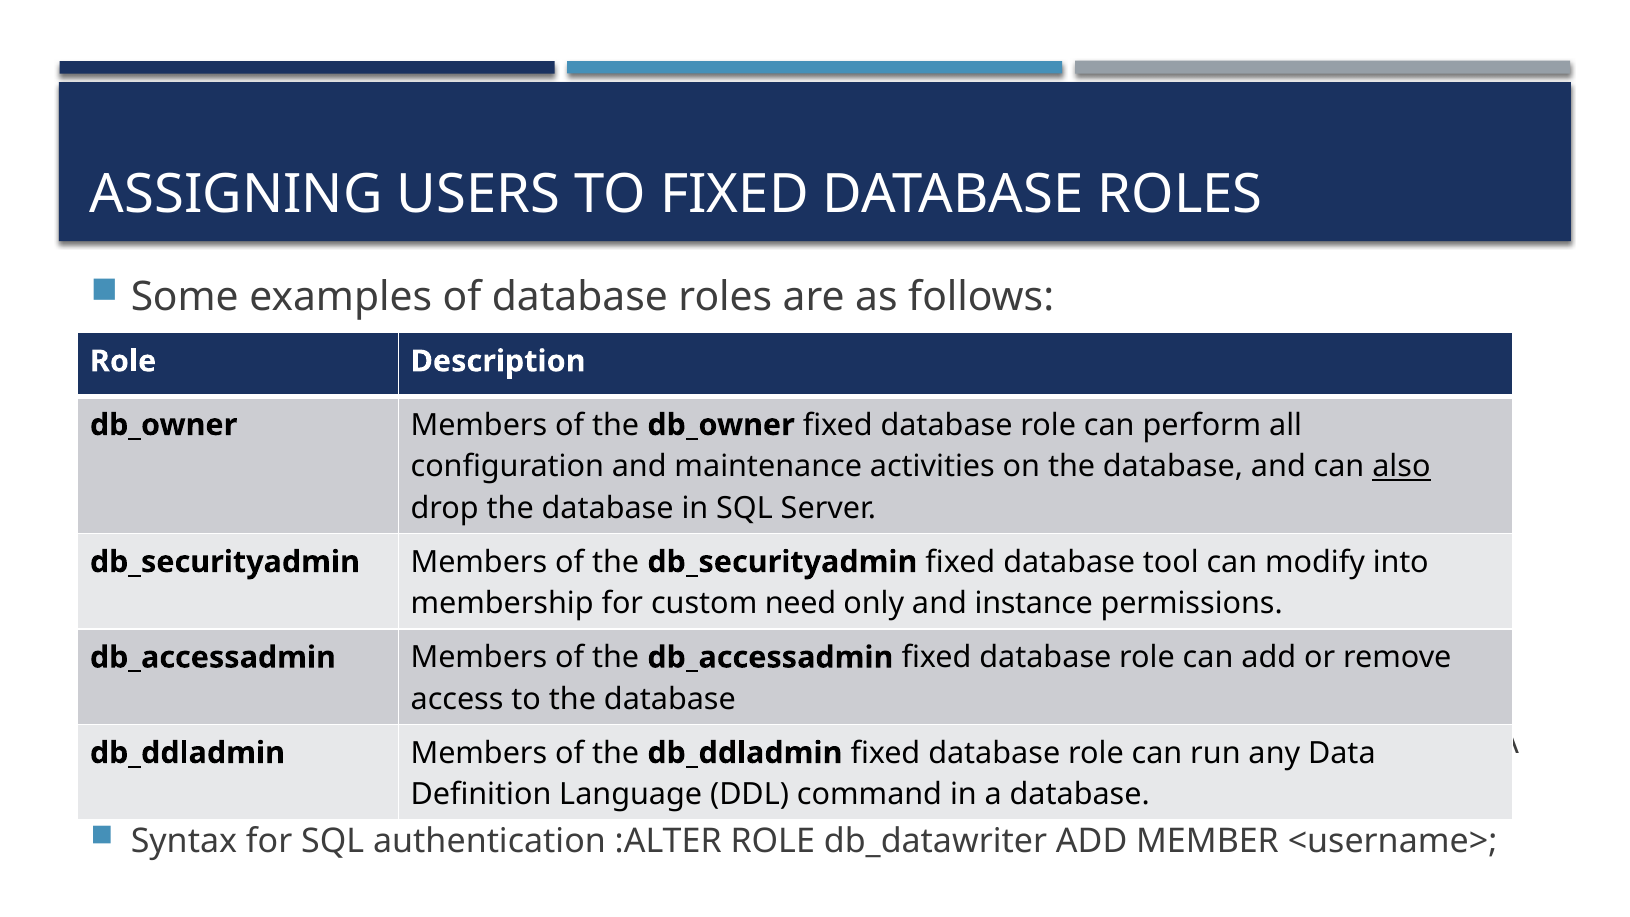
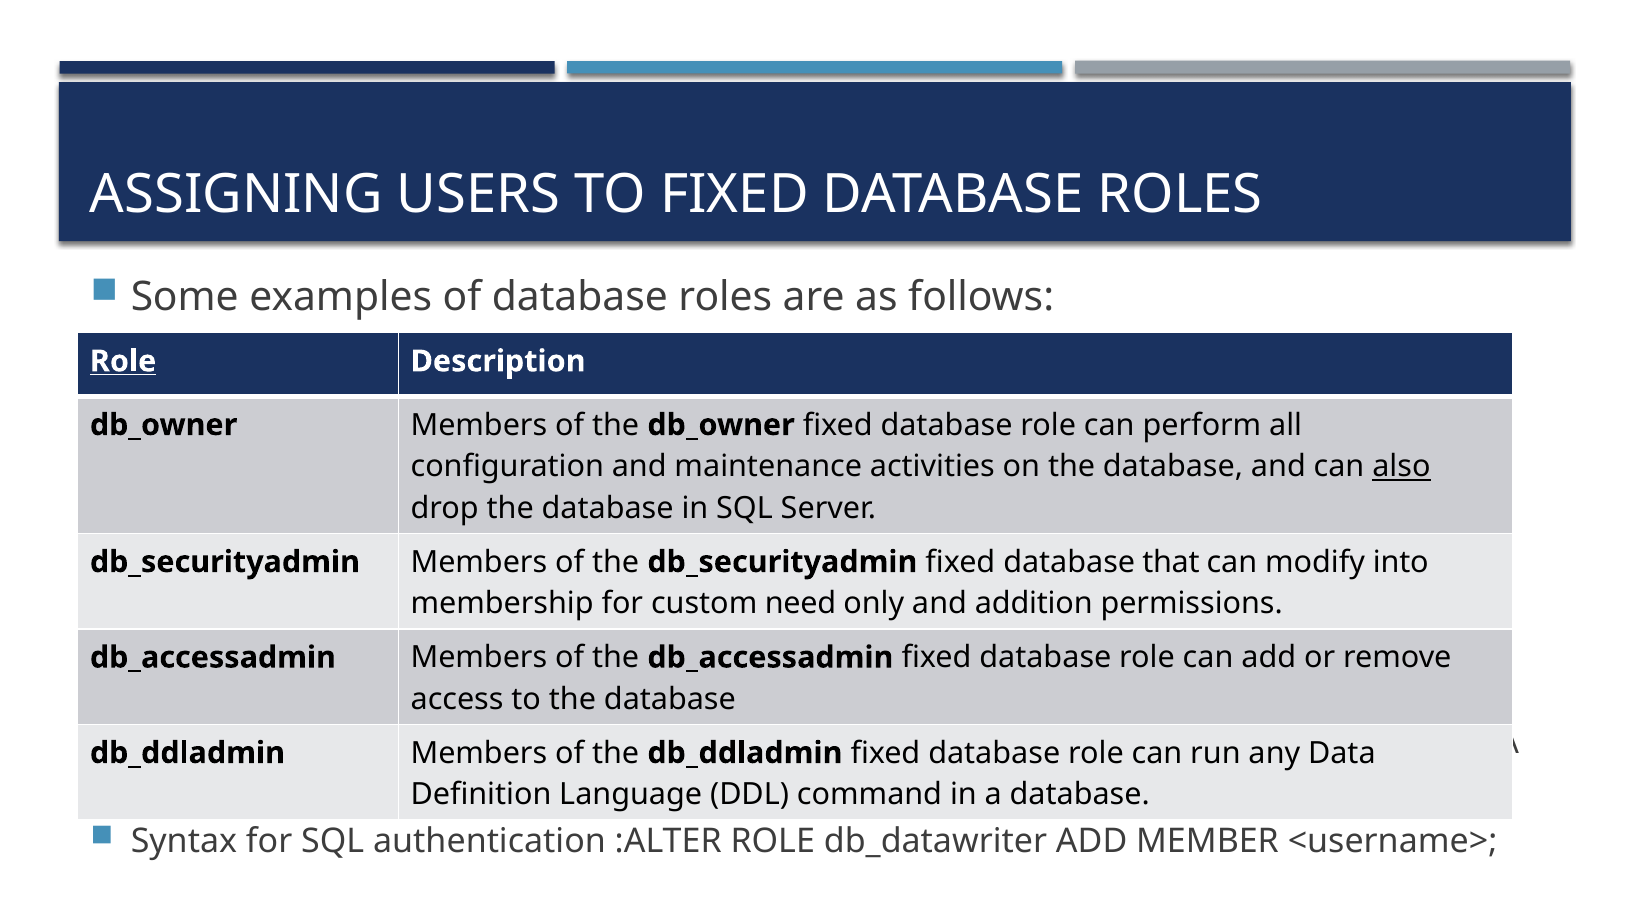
Role at (123, 361) underline: none -> present
tool: tool -> that
instance: instance -> addition
